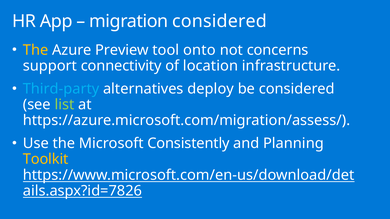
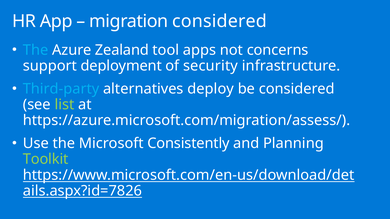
The at (36, 50) colour: yellow -> light blue
Preview: Preview -> Zealand
onto: onto -> apps
connectivity: connectivity -> deployment
location: location -> security
Toolkit colour: yellow -> light green
